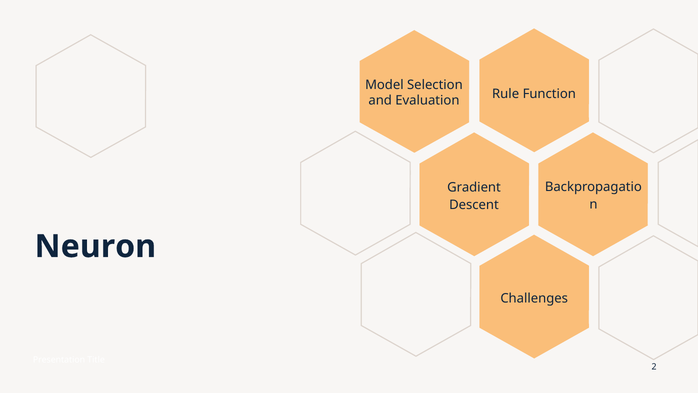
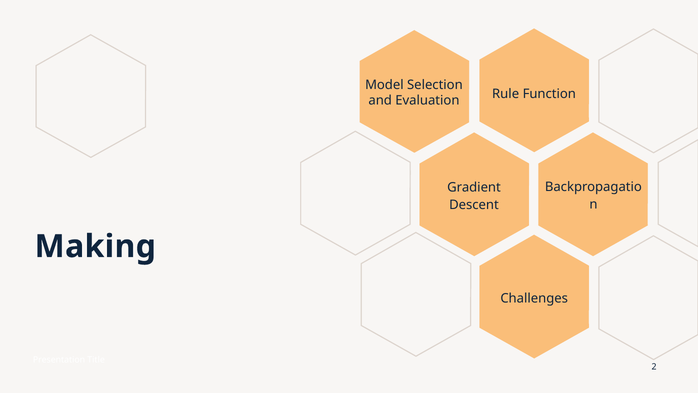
Neuron: Neuron -> Making
